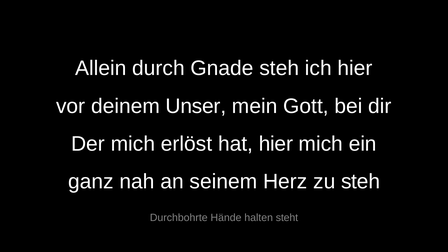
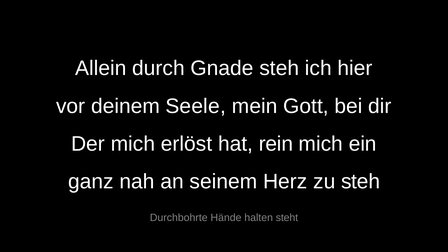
Unser: Unser -> Seele
hat hier: hier -> rein
